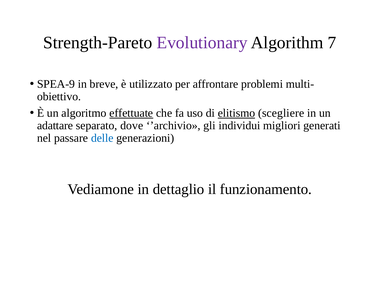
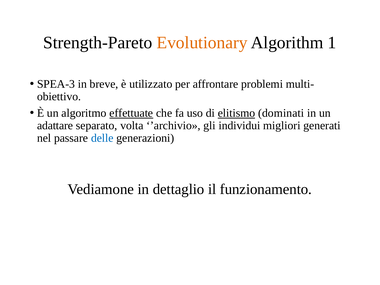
Evolutionary colour: purple -> orange
7: 7 -> 1
SPEA-9: SPEA-9 -> SPEA-3
scegliere: scegliere -> dominati
dove: dove -> volta
